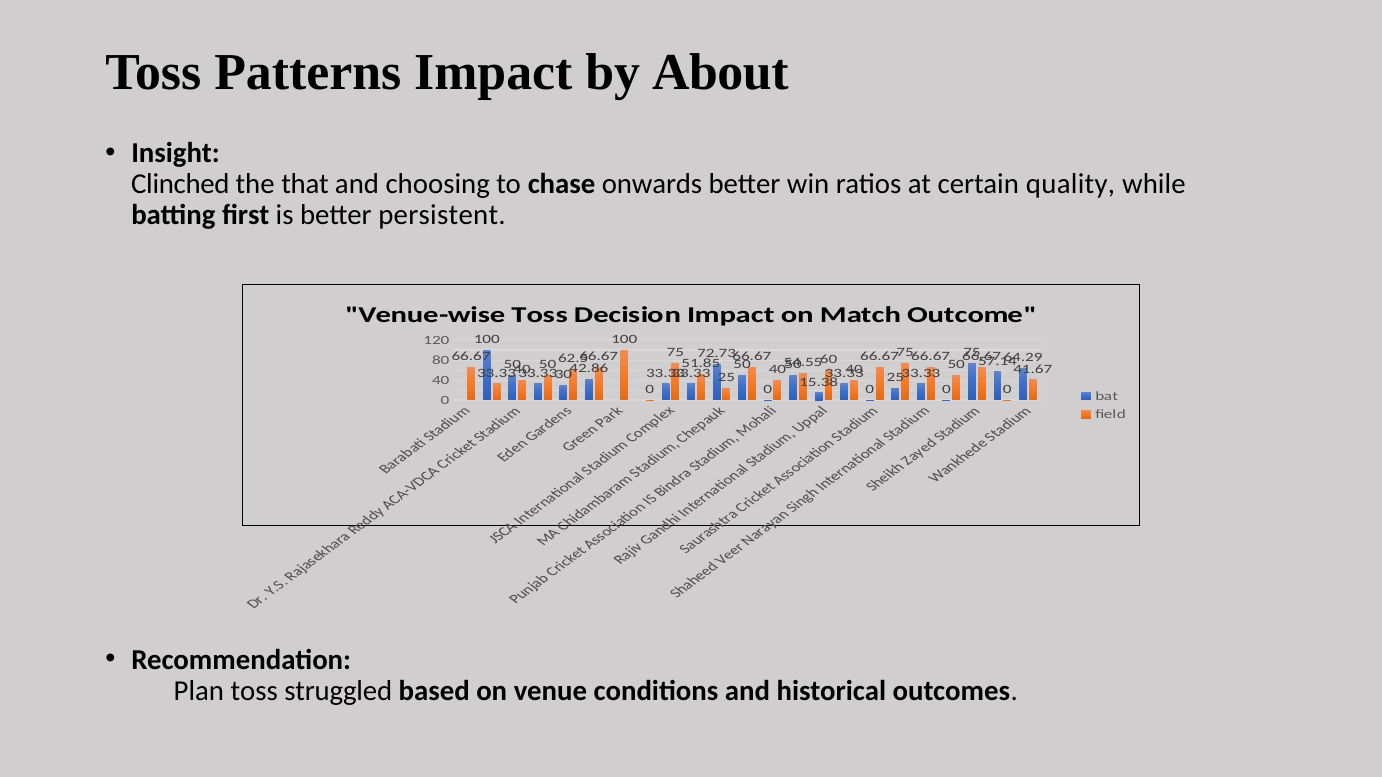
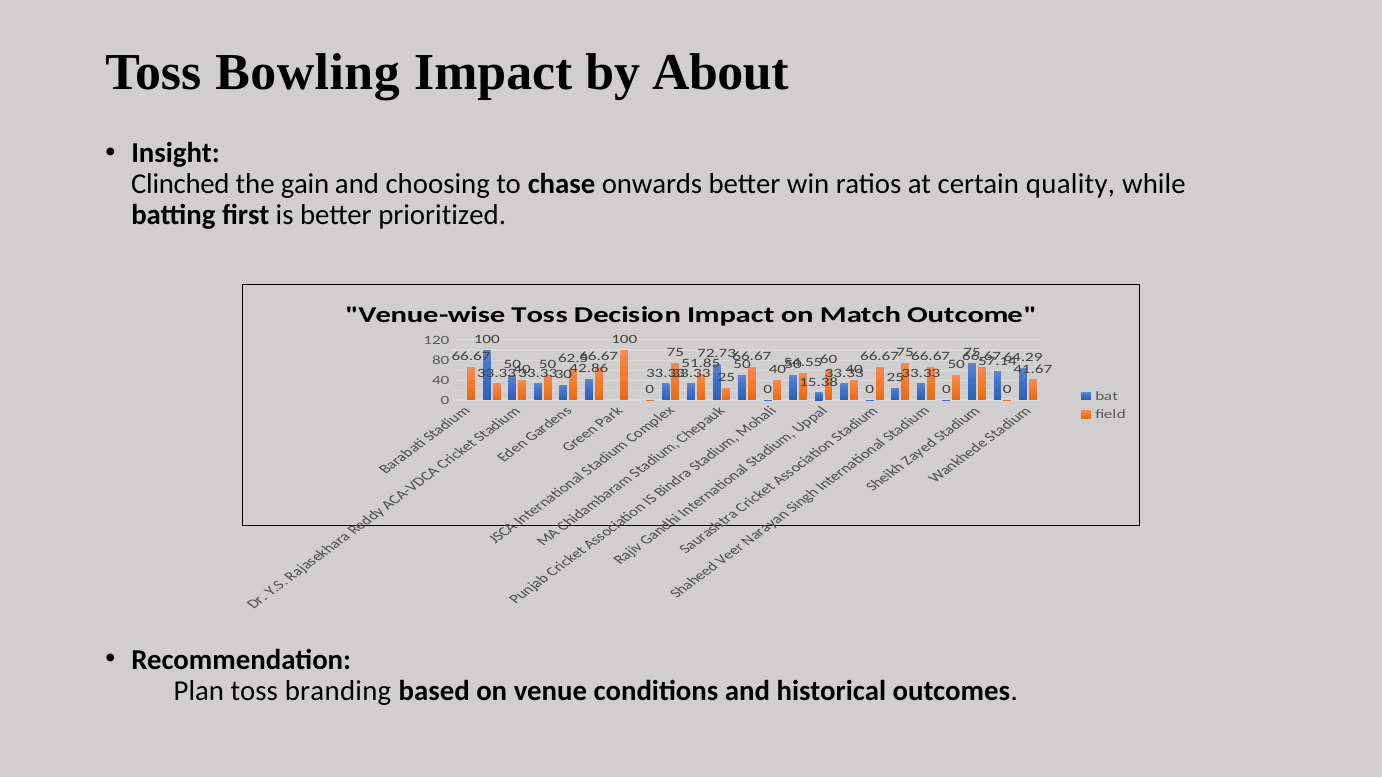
Patterns: Patterns -> Bowling
that: that -> gain
persistent: persistent -> prioritized
struggled: struggled -> branding
